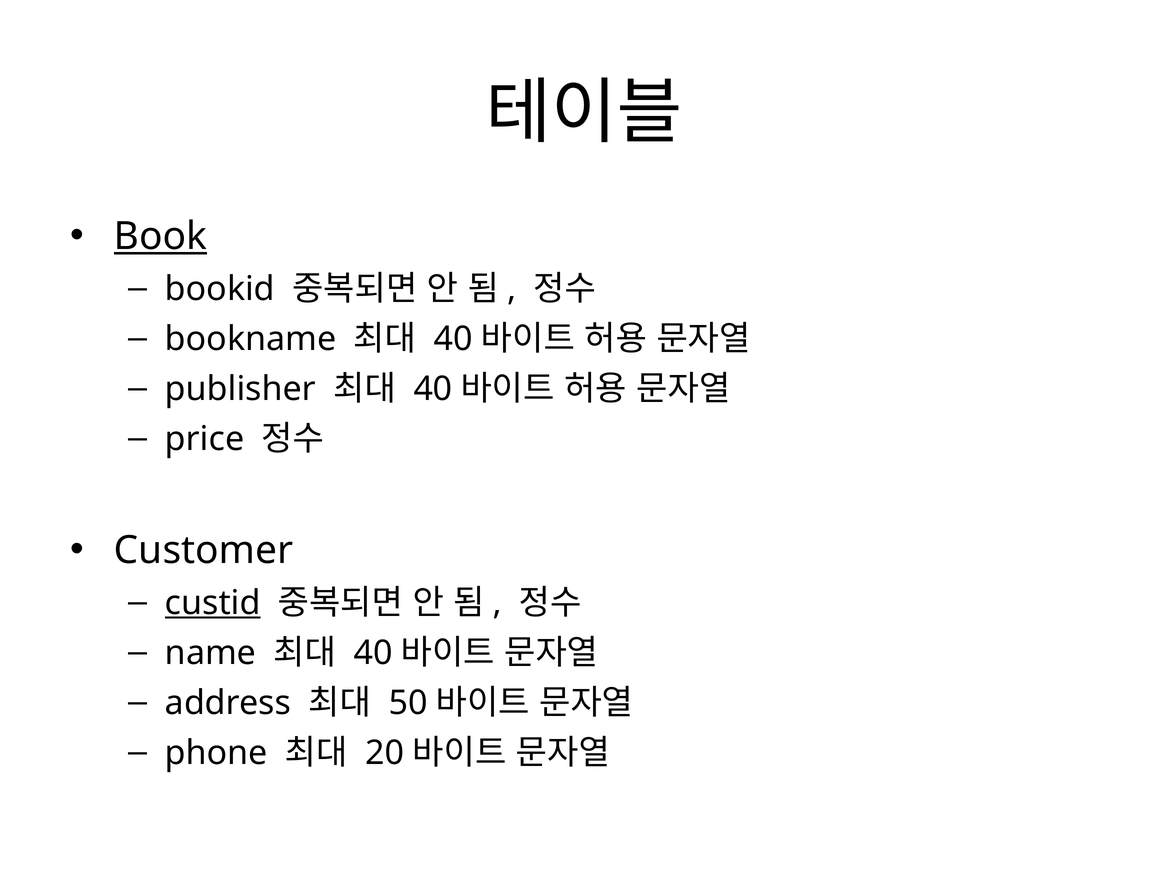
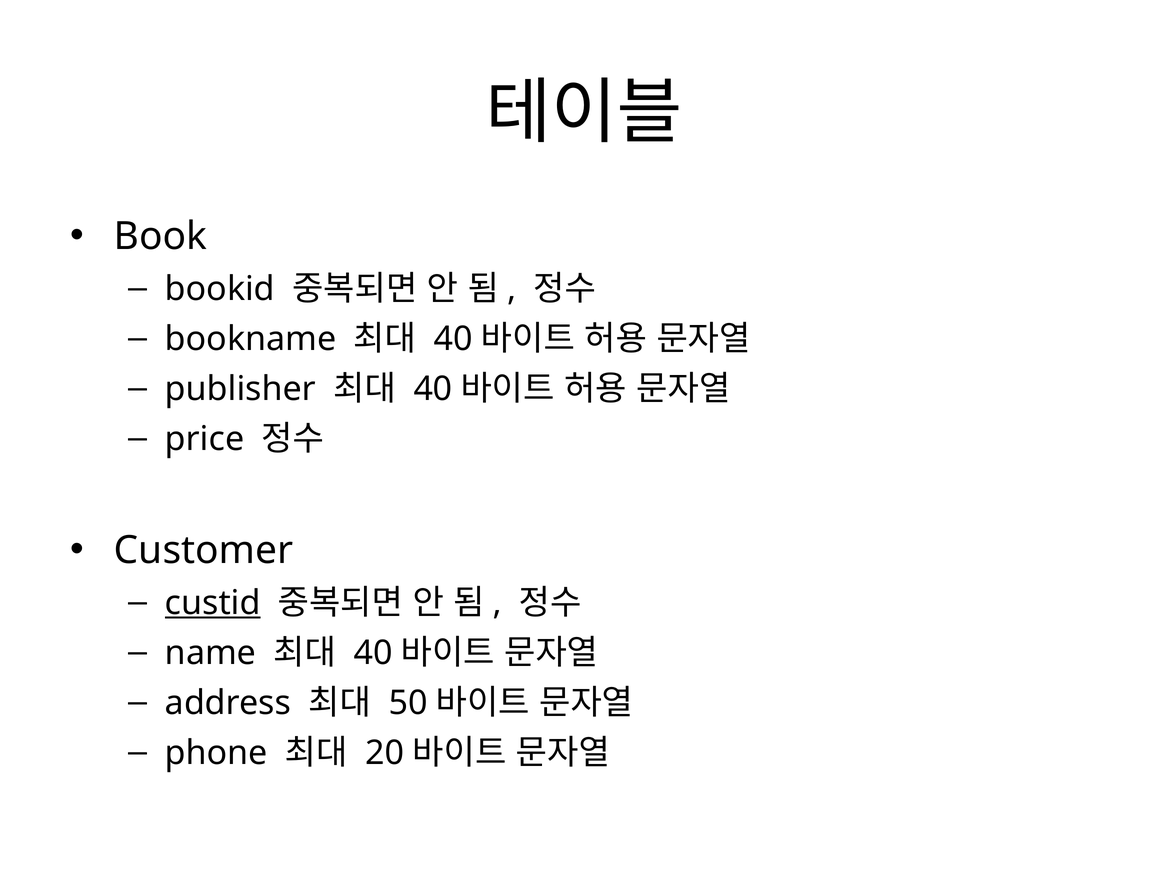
Book underline: present -> none
